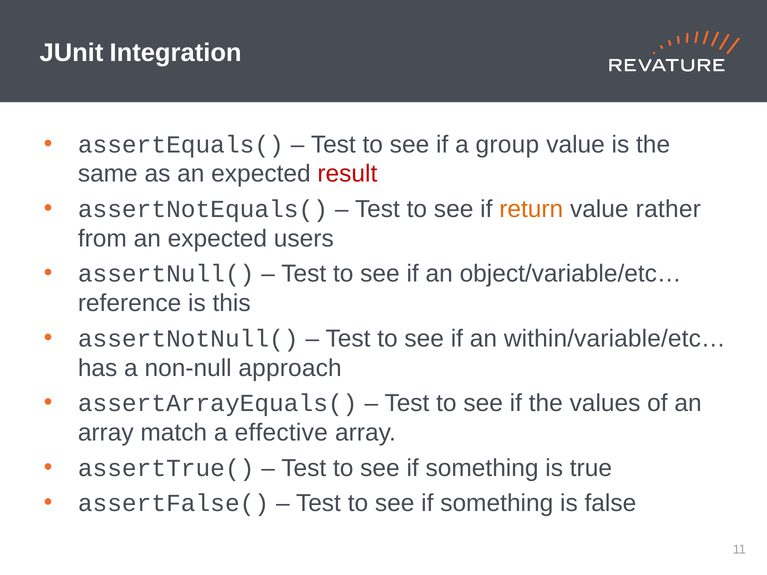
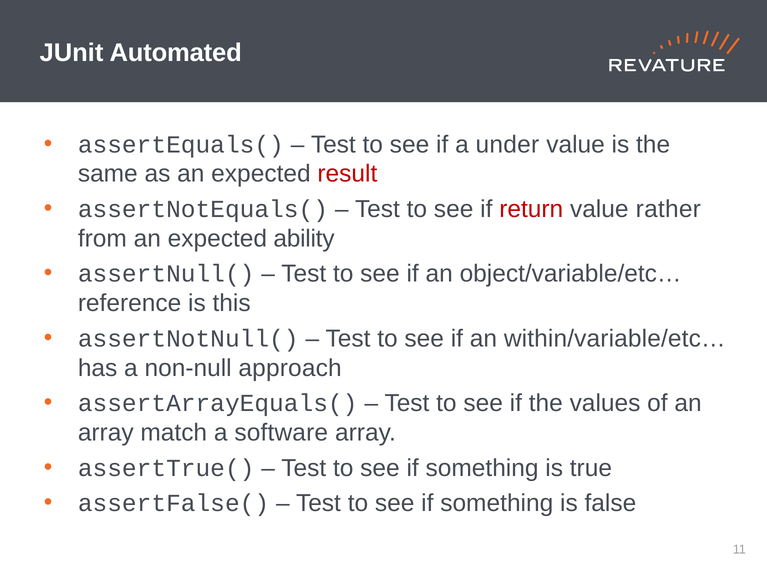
Integration: Integration -> Automated
group: group -> under
return colour: orange -> red
users: users -> ability
effective: effective -> software
